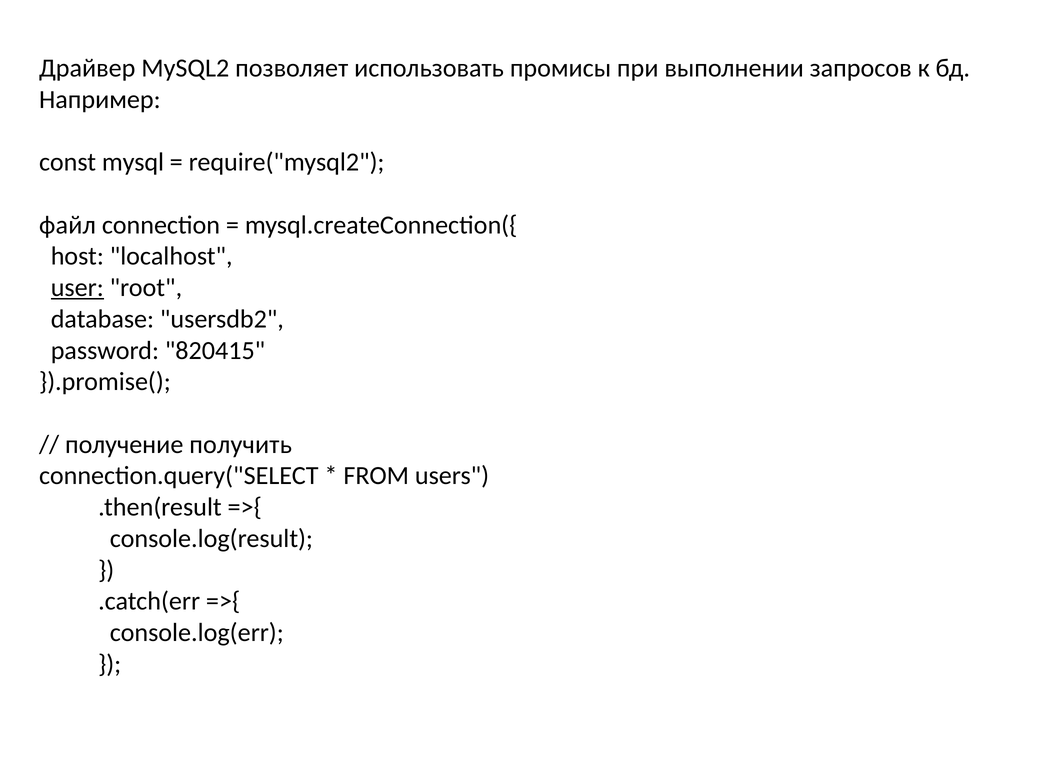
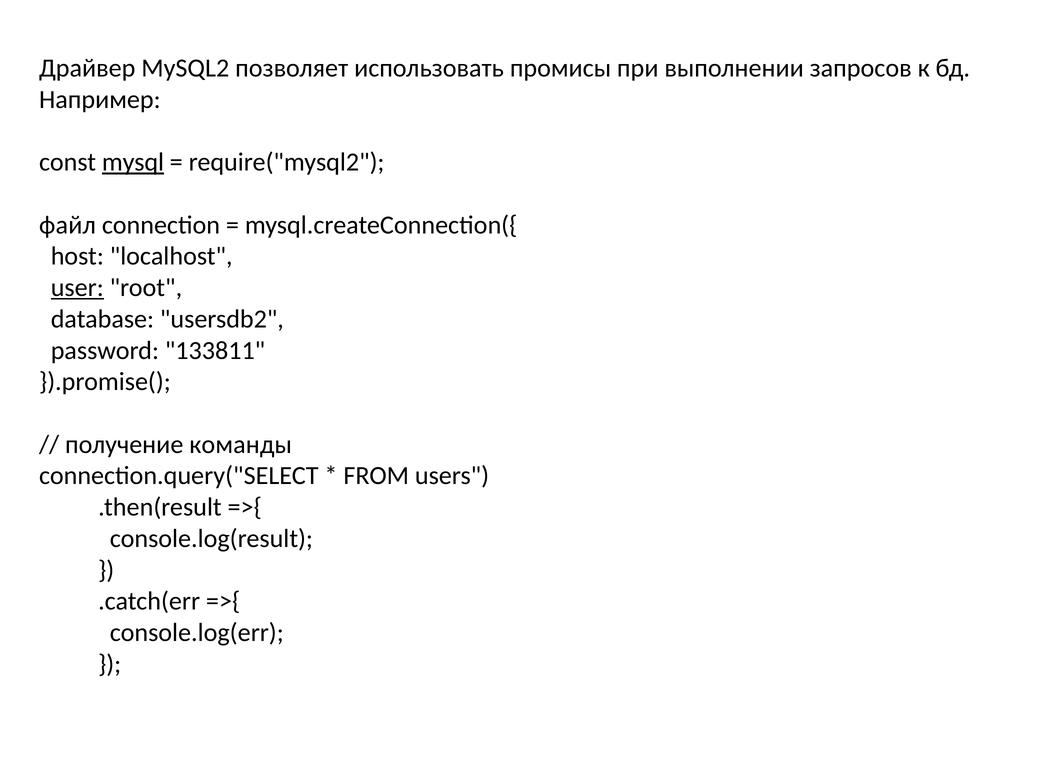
mysql underline: none -> present
820415: 820415 -> 133811
получить: получить -> команды
